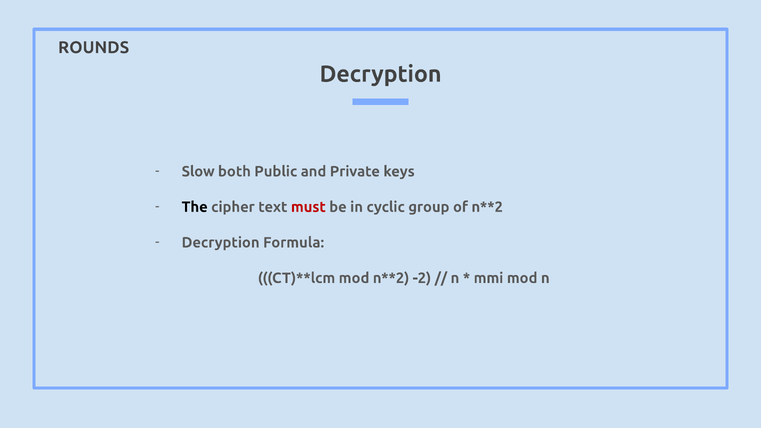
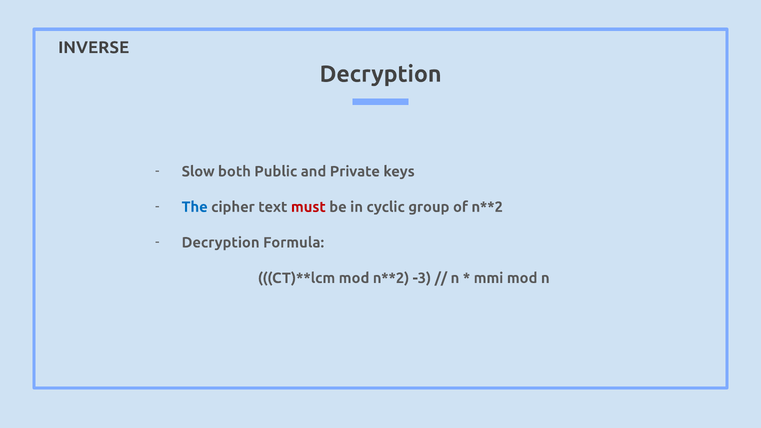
ROUNDS: ROUNDS -> INVERSE
The colour: black -> blue
-2: -2 -> -3
